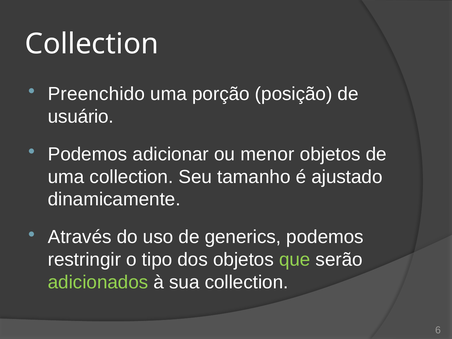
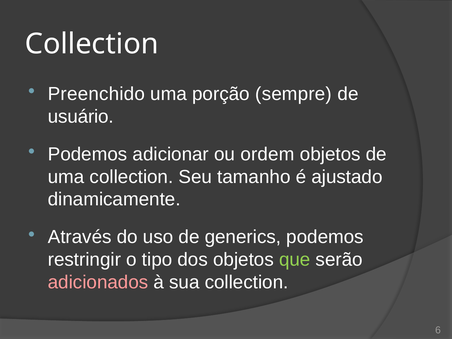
posição: posição -> sempre
menor: menor -> ordem
adicionados colour: light green -> pink
